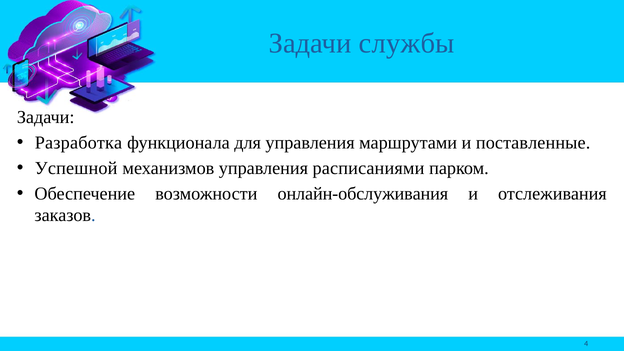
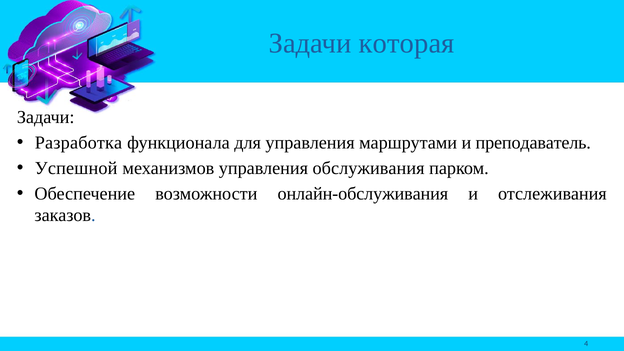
службы: службы -> которая
поставленные: поставленные -> преподаватель
расписаниями: расписаниями -> обслуживания
